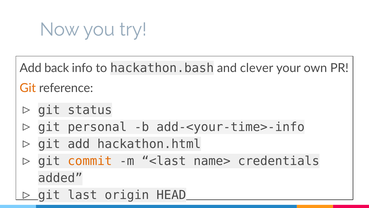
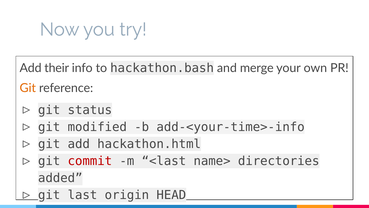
back: back -> their
clever: clever -> merge
personal: personal -> modified
commit colour: orange -> red
credentials: credentials -> directories
